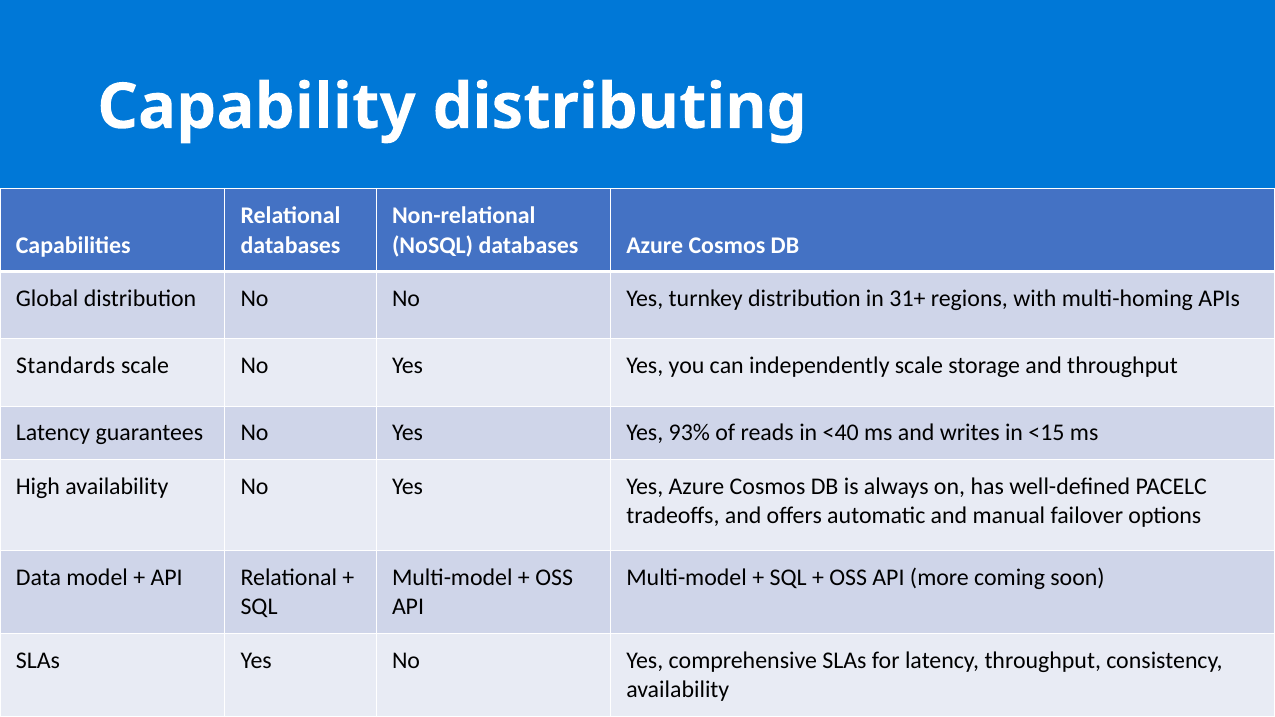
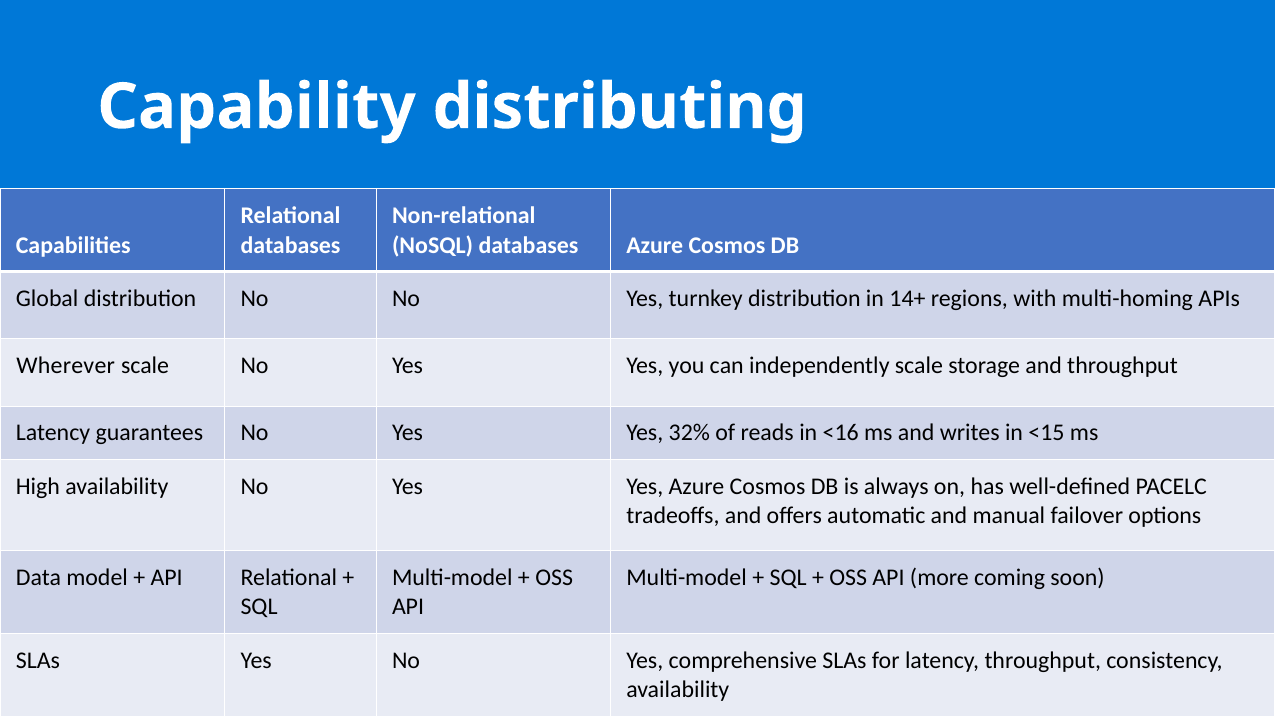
31+: 31+ -> 14+
Standards: Standards -> Wherever
93%: 93% -> 32%
<40: <40 -> <16
